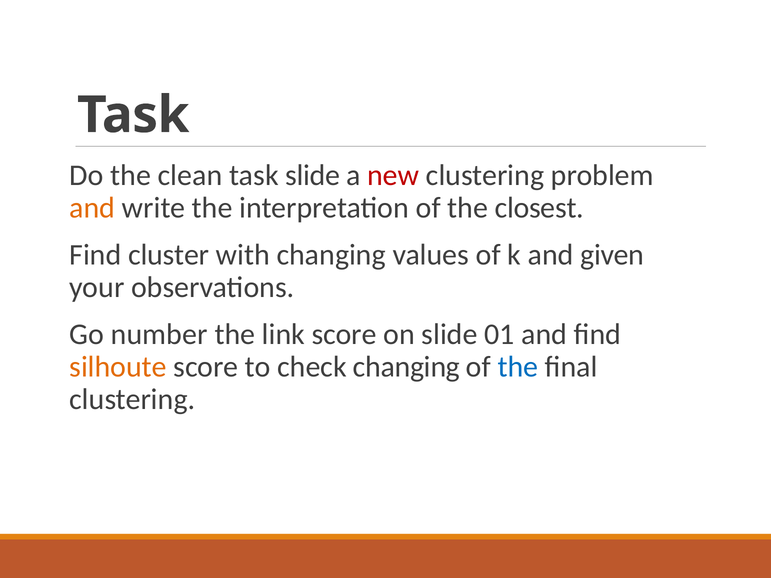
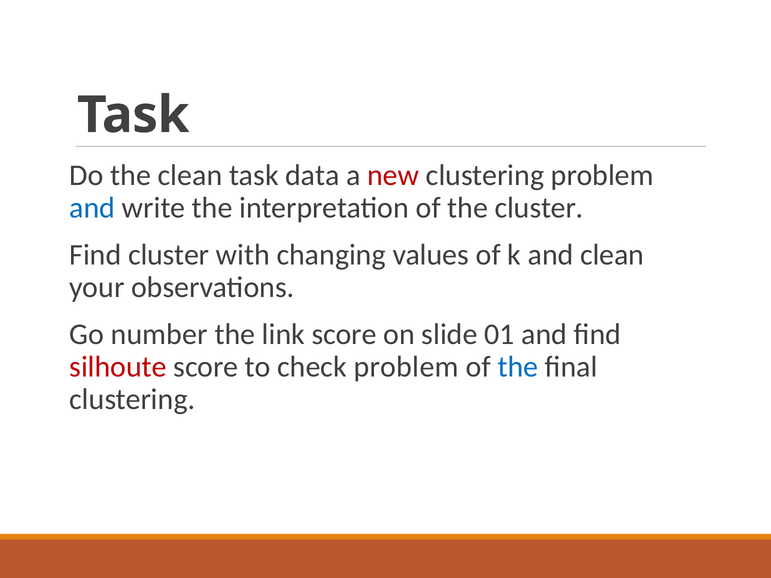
task slide: slide -> data
and at (92, 208) colour: orange -> blue
the closest: closest -> cluster
and given: given -> clean
silhoute colour: orange -> red
check changing: changing -> problem
